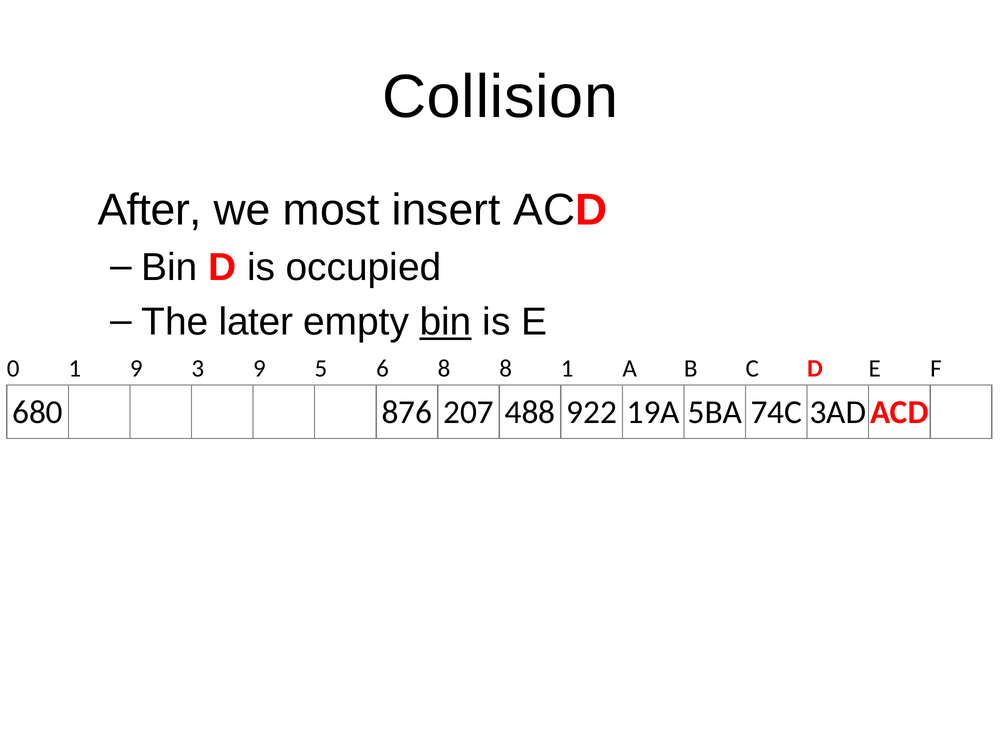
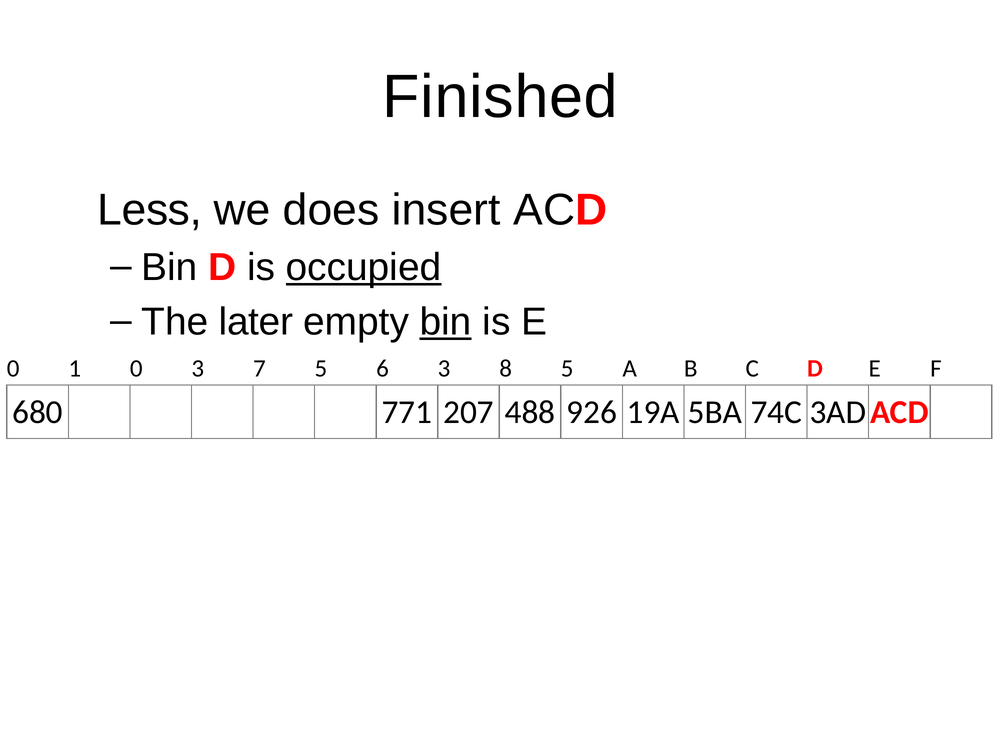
Collision: Collision -> Finished
After: After -> Less
most: most -> does
occupied underline: none -> present
1 9: 9 -> 0
3 9: 9 -> 7
6 8: 8 -> 3
8 1: 1 -> 5
876: 876 -> 771
922: 922 -> 926
